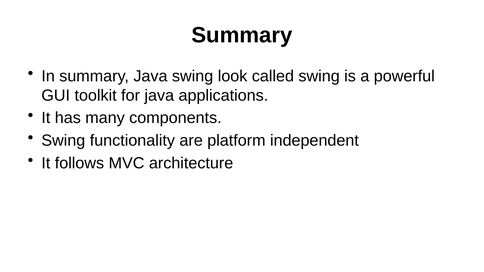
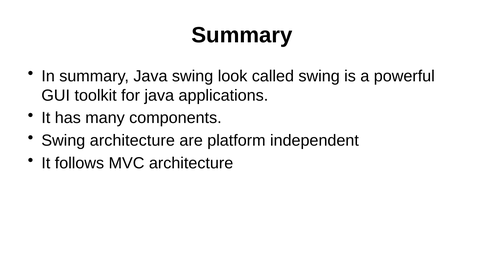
Swing functionality: functionality -> architecture
